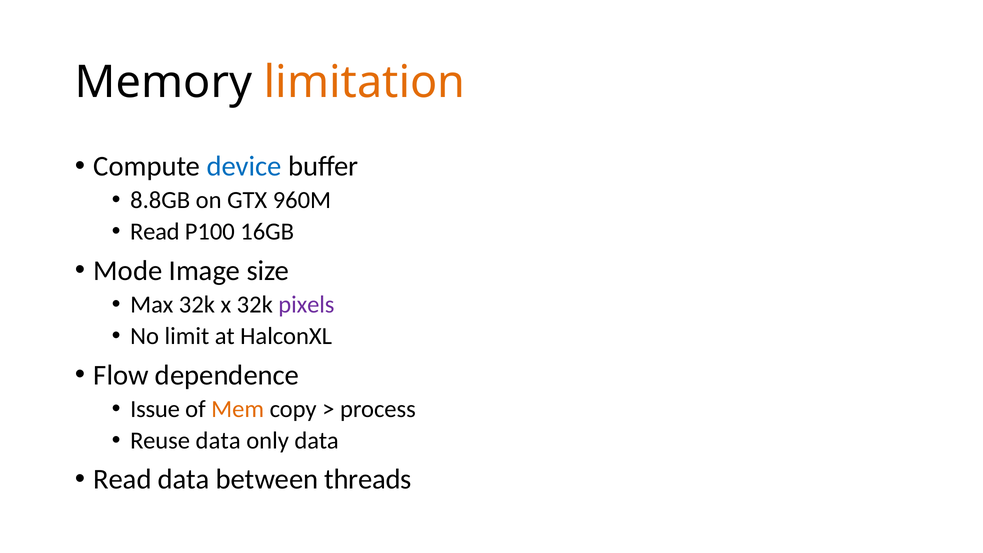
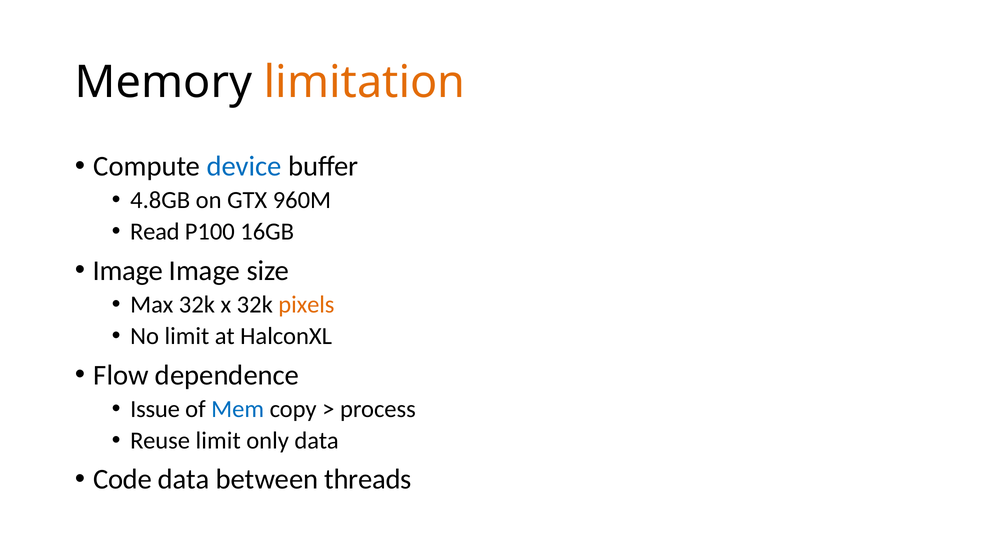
8.8GB: 8.8GB -> 4.8GB
Mode at (128, 271): Mode -> Image
pixels colour: purple -> orange
Mem colour: orange -> blue
Reuse data: data -> limit
Read at (123, 479): Read -> Code
